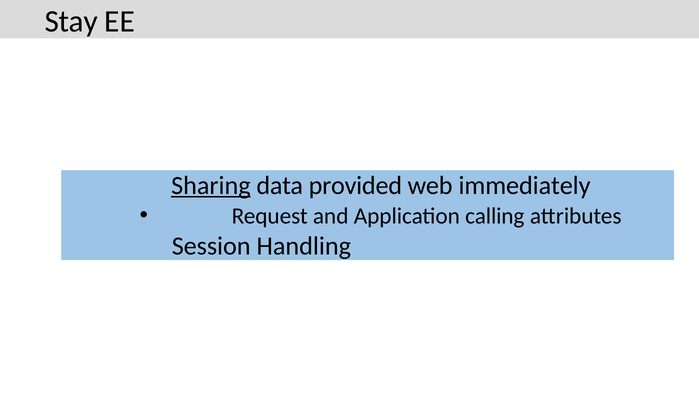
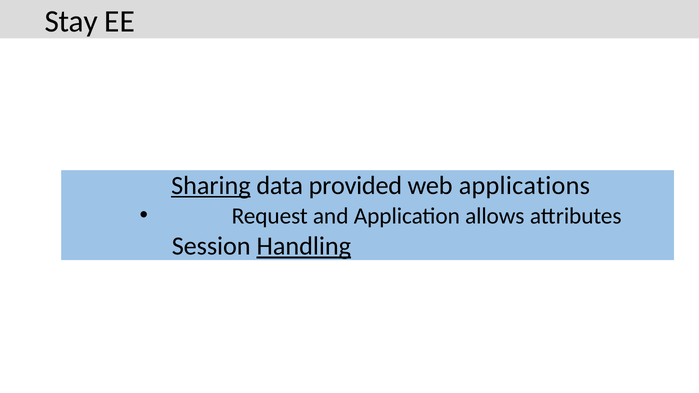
immediately: immediately -> applications
calling: calling -> allows
Handling underline: none -> present
